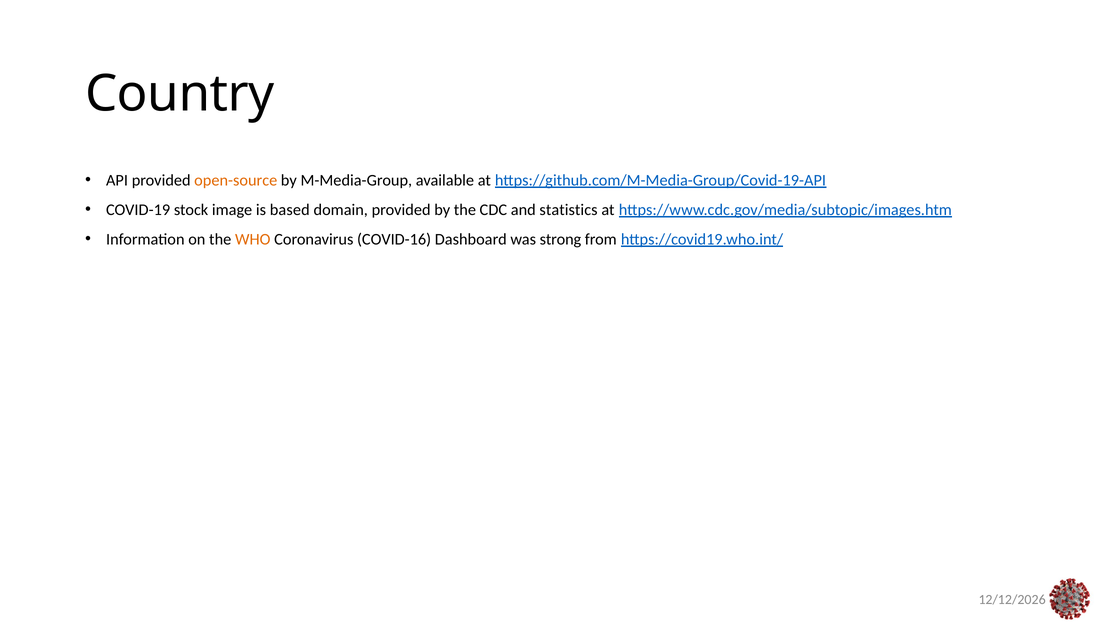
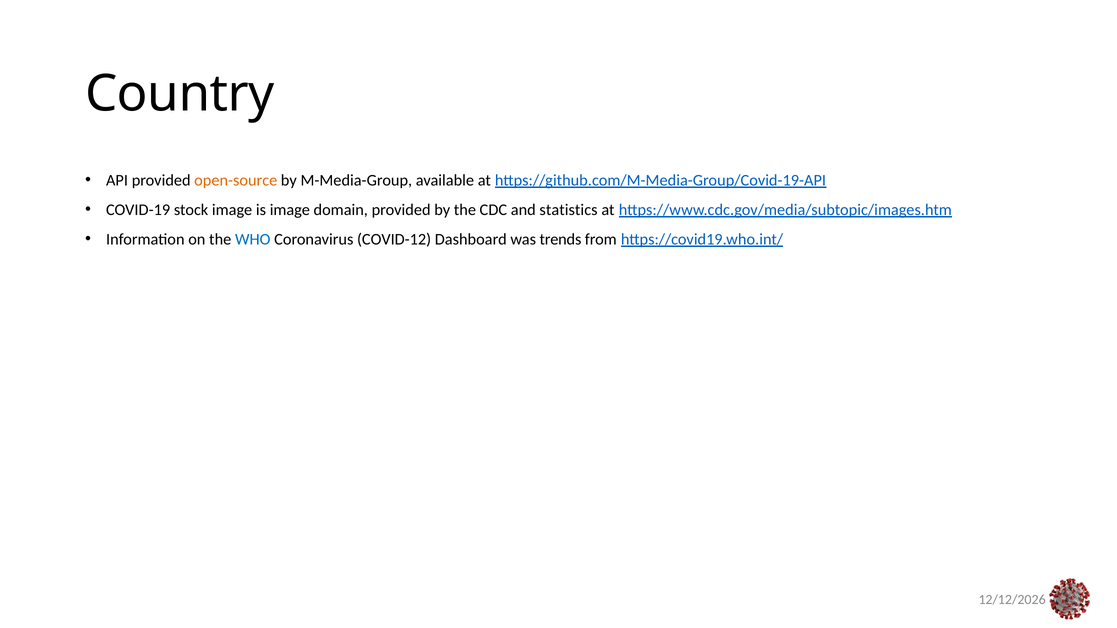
is based: based -> image
WHO colour: orange -> blue
COVID-16: COVID-16 -> COVID-12
strong: strong -> trends
